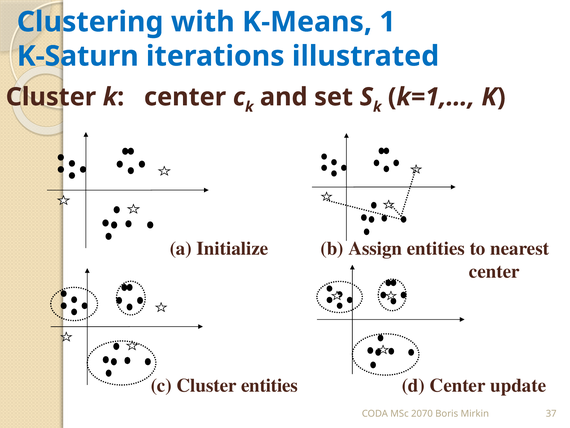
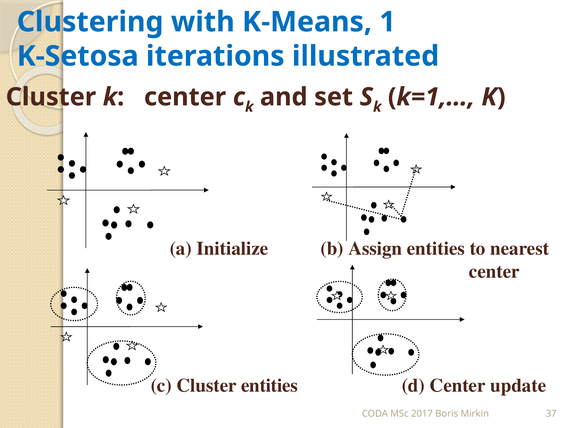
K-Saturn: K-Saturn -> K-Setosa
2070: 2070 -> 2017
